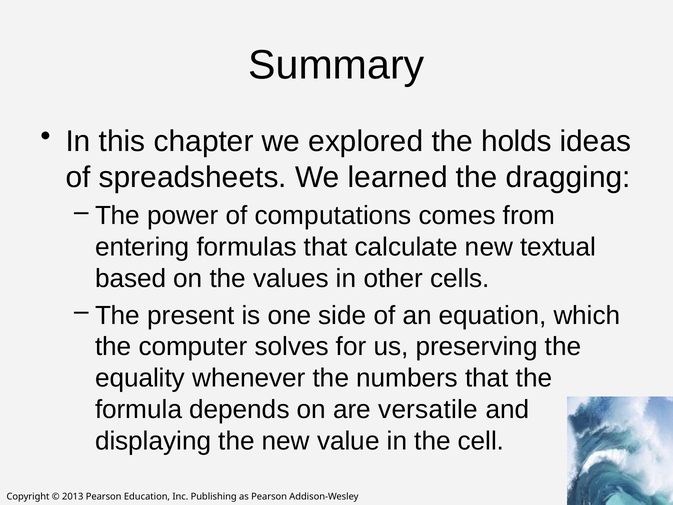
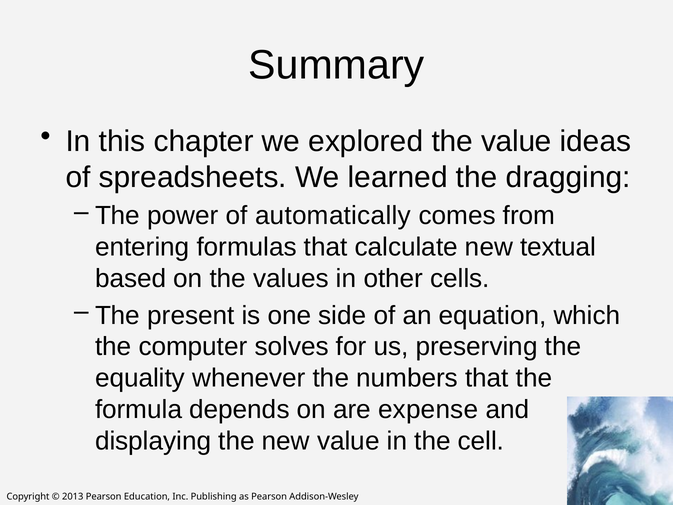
the holds: holds -> value
computations: computations -> automatically
versatile: versatile -> expense
